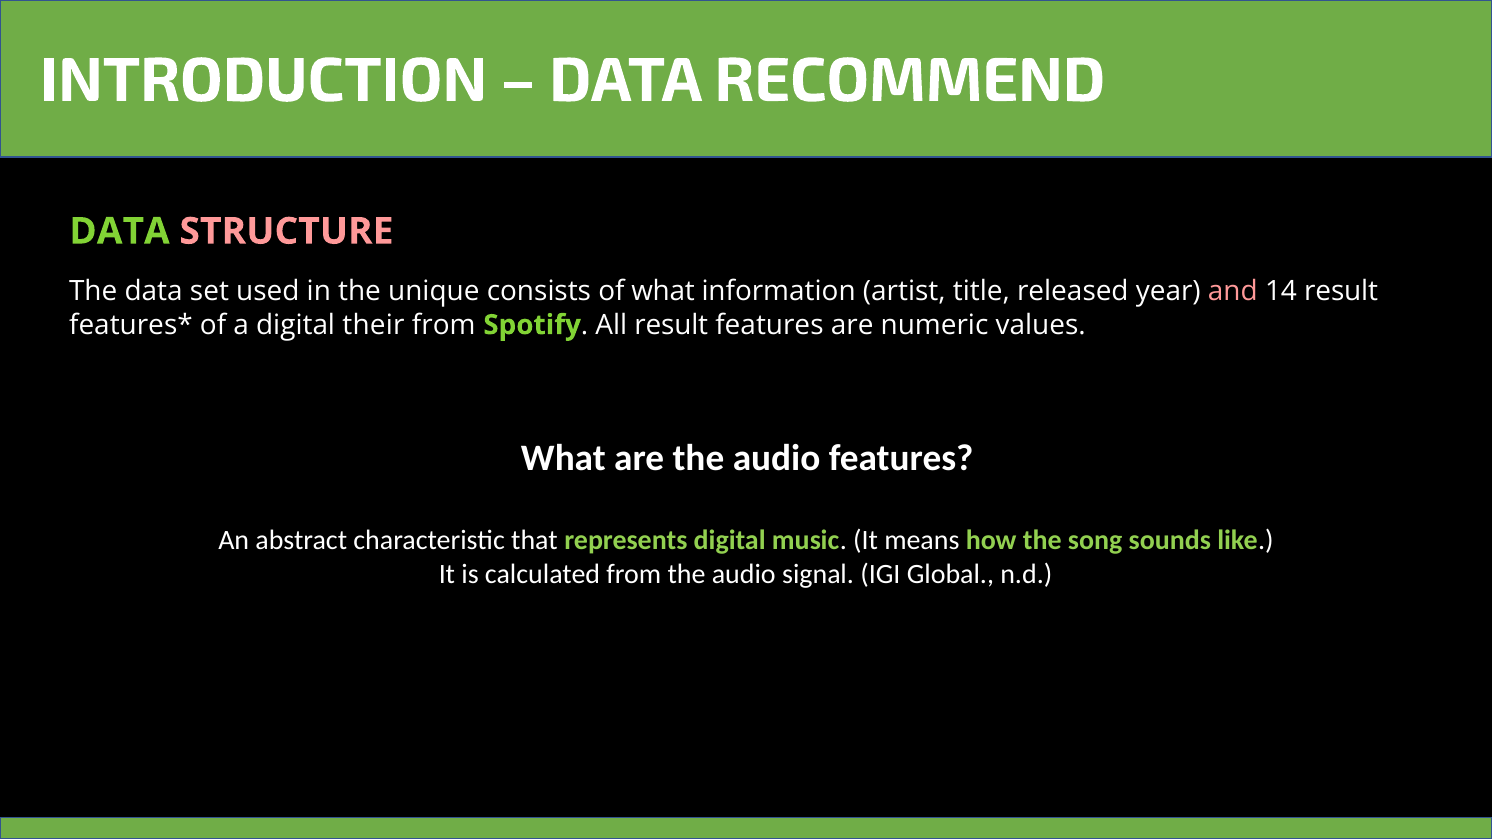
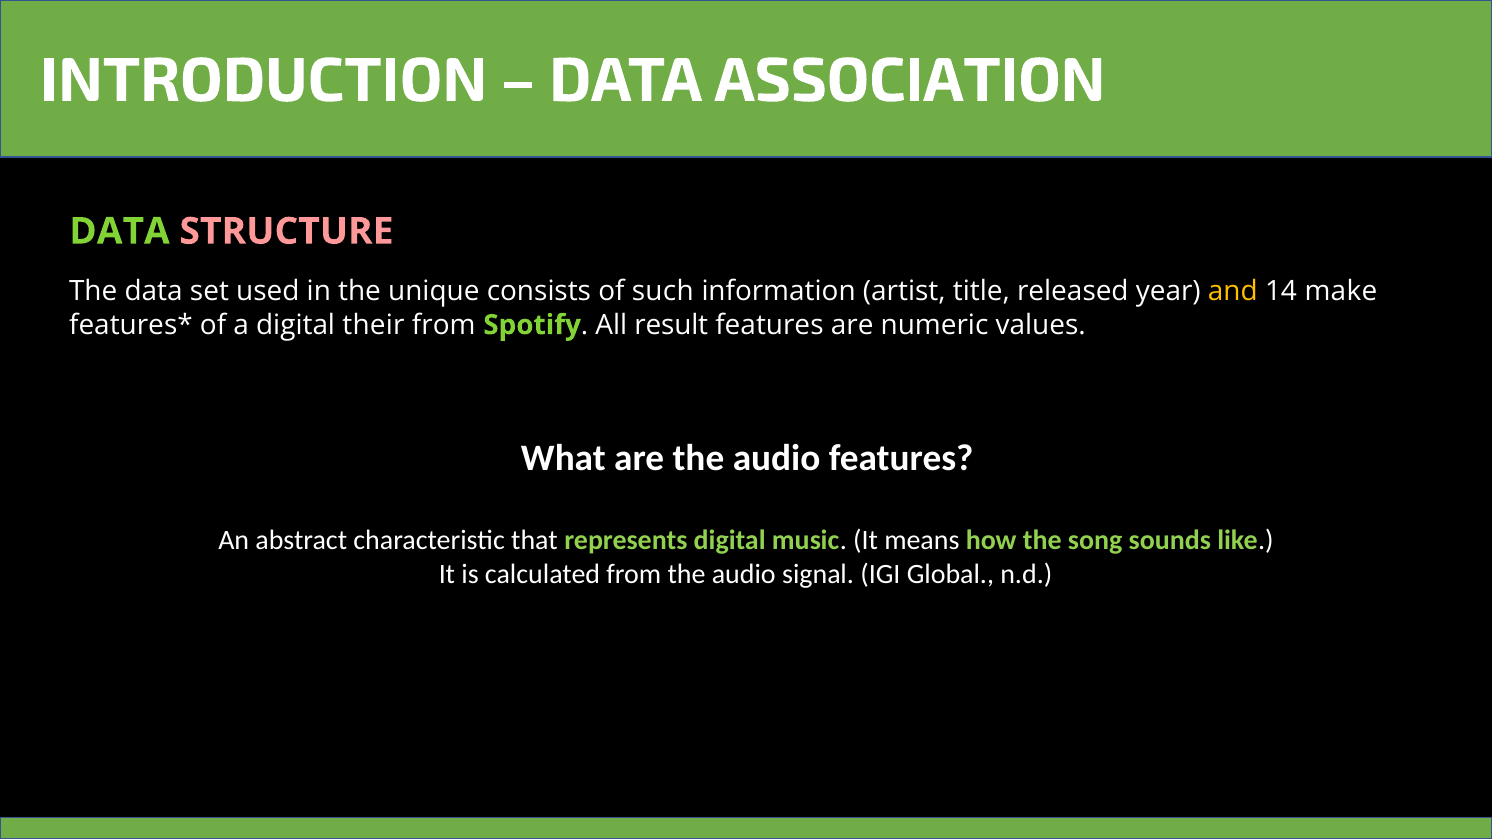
RECOMMEND: RECOMMEND -> ASSOCIATION
of what: what -> such
and colour: pink -> yellow
14 result: result -> make
